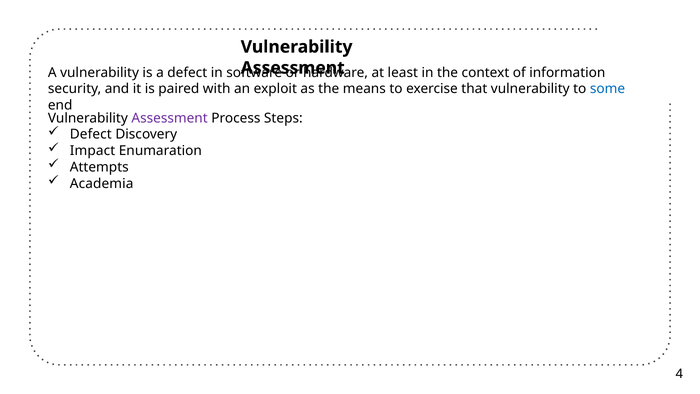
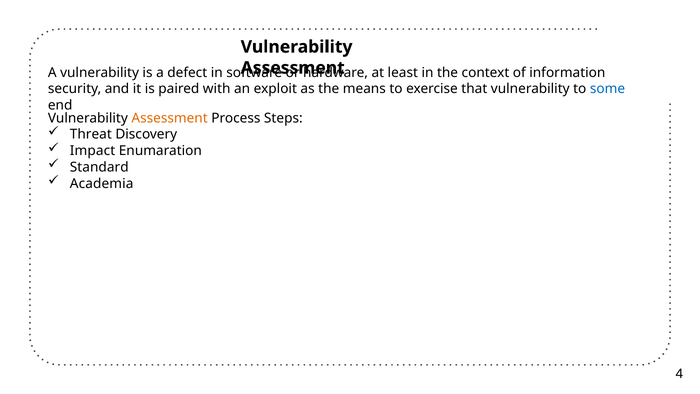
Assessment at (170, 118) colour: purple -> orange
Defect at (91, 134): Defect -> Threat
Attempts: Attempts -> Standard
